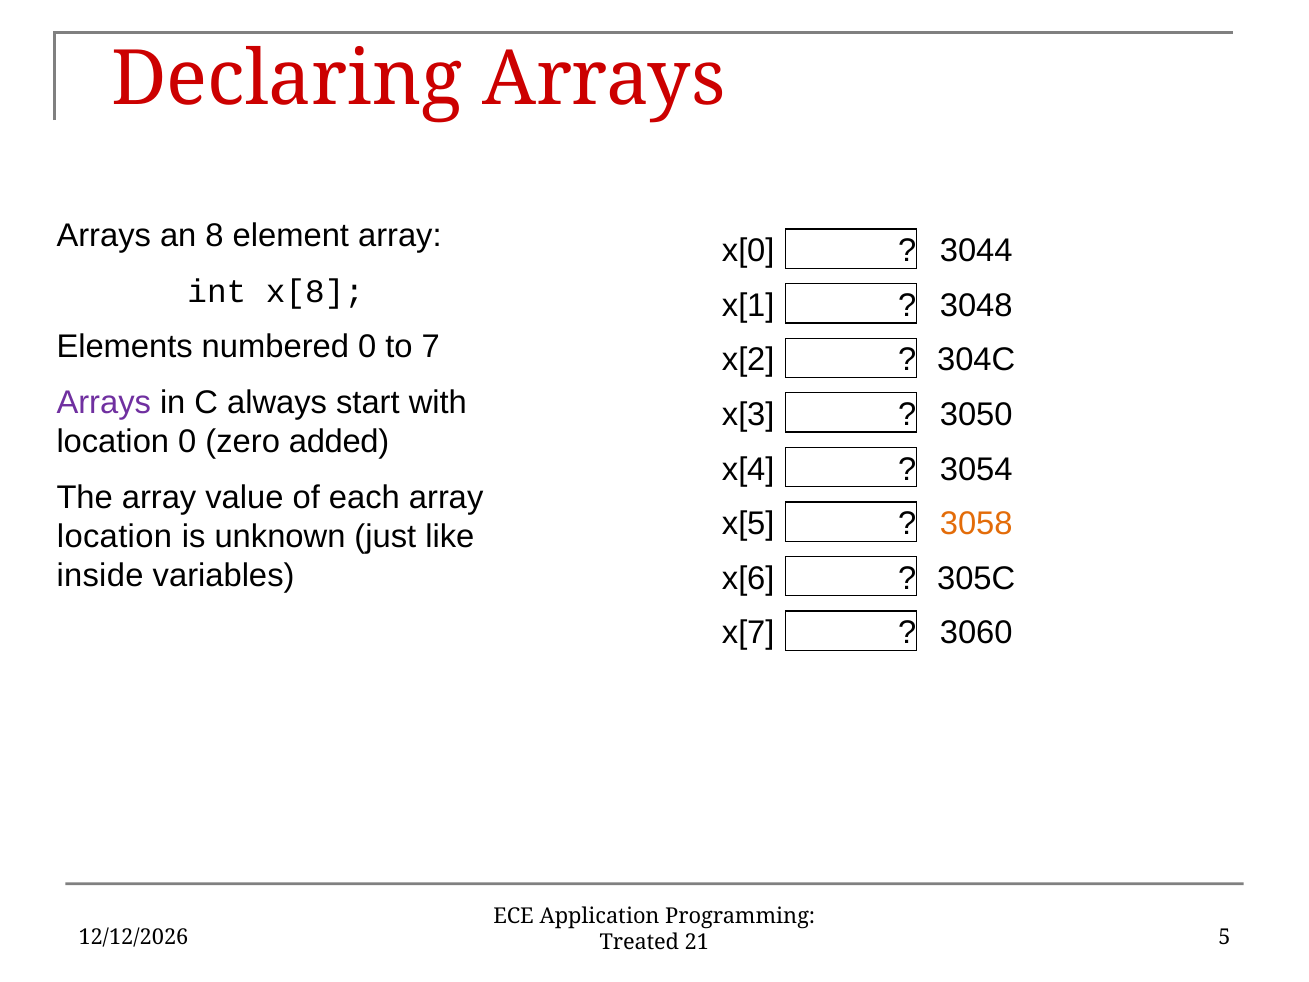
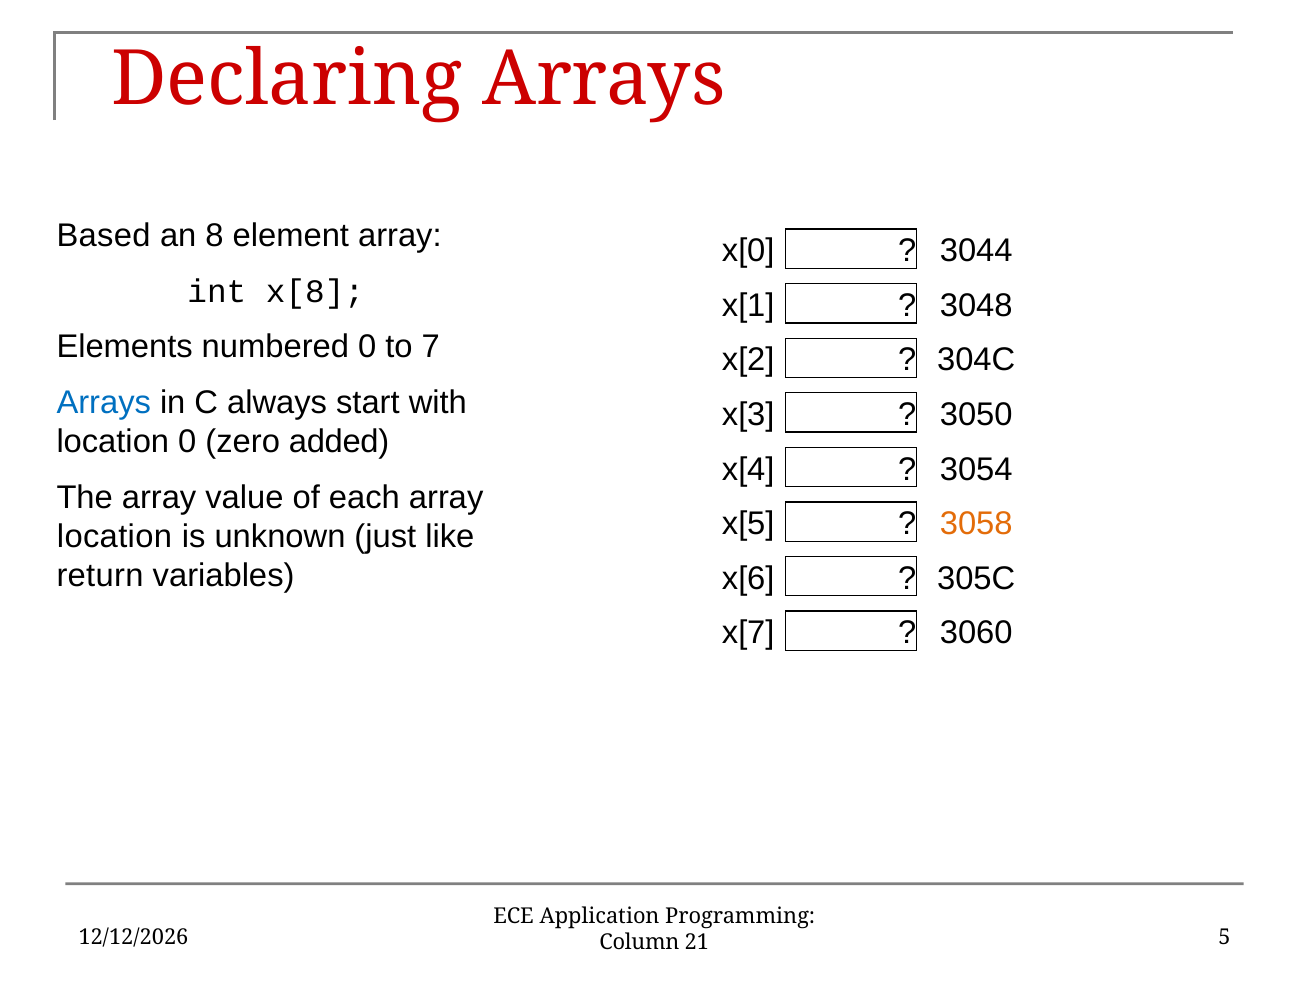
Arrays at (104, 236): Arrays -> Based
Arrays at (104, 403) colour: purple -> blue
inside: inside -> return
Treated: Treated -> Column
